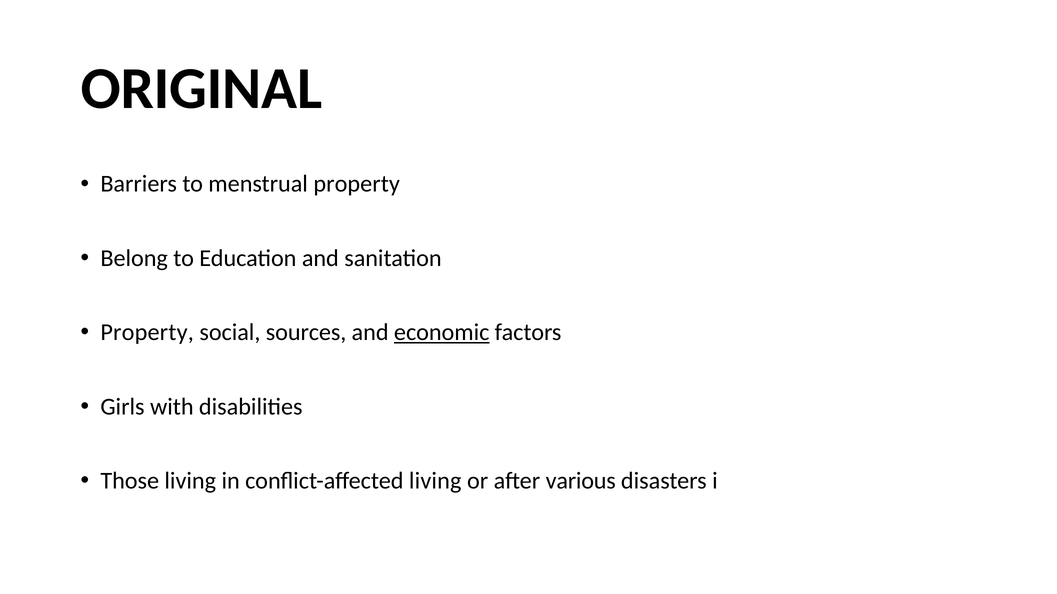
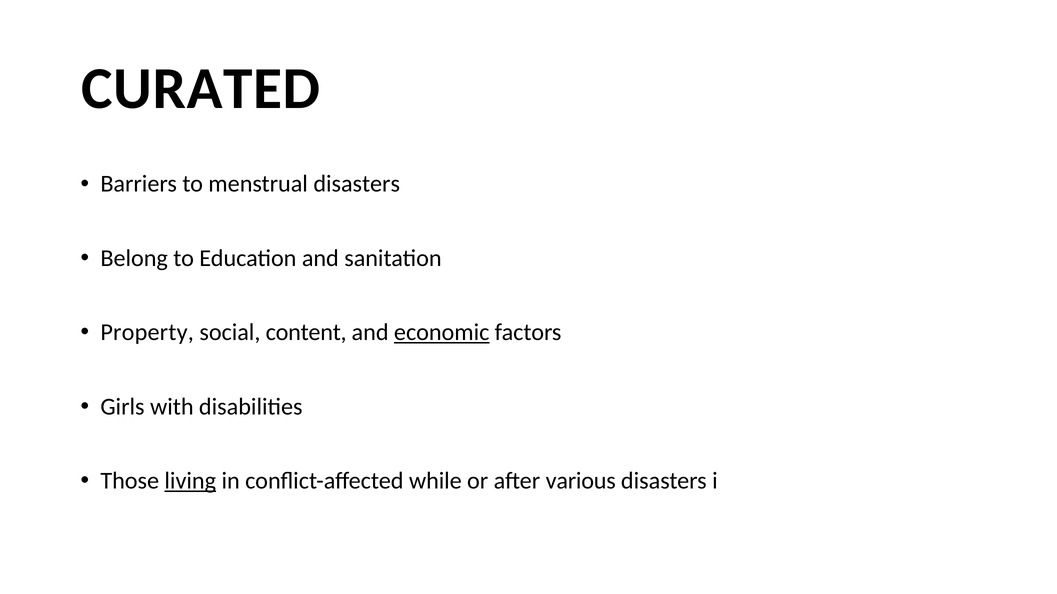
ORIGINAL: ORIGINAL -> CURATED
menstrual property: property -> disasters
sources: sources -> content
living at (190, 481) underline: none -> present
conflict-affected living: living -> while
